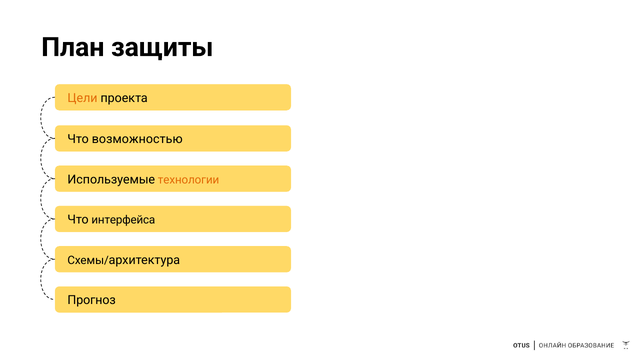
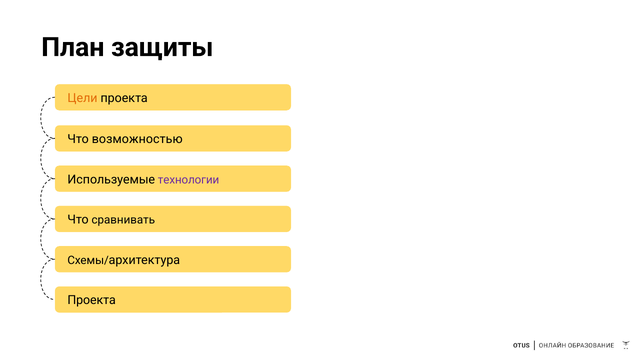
технологии colour: orange -> purple
интерфейса: интерфейса -> сравнивать
Прогноз at (92, 300): Прогноз -> Проекта
